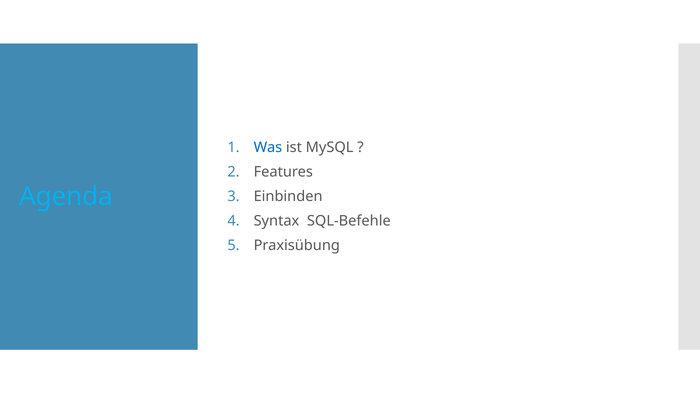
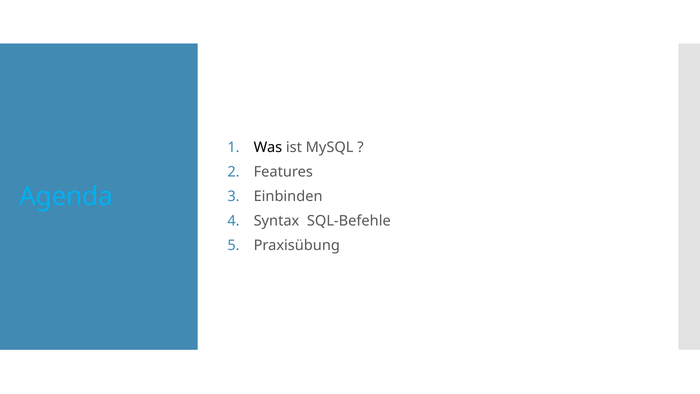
Was colour: blue -> black
